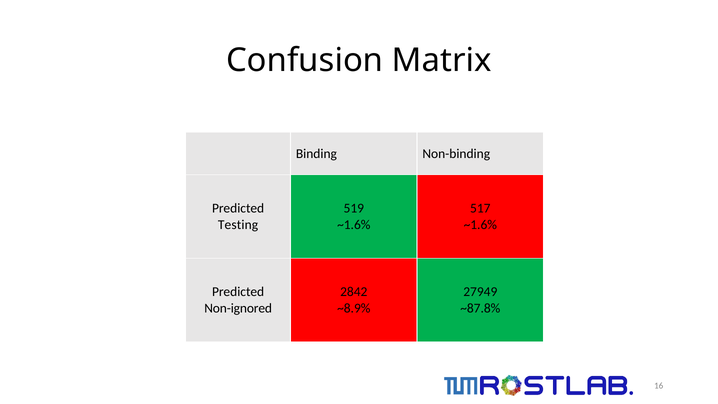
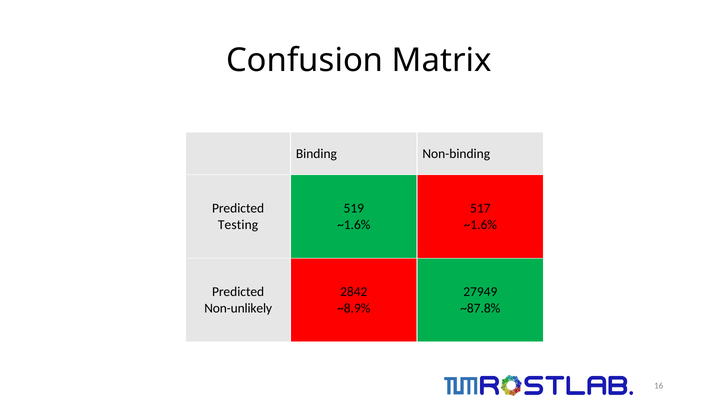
Non-ignored: Non-ignored -> Non-unlikely
